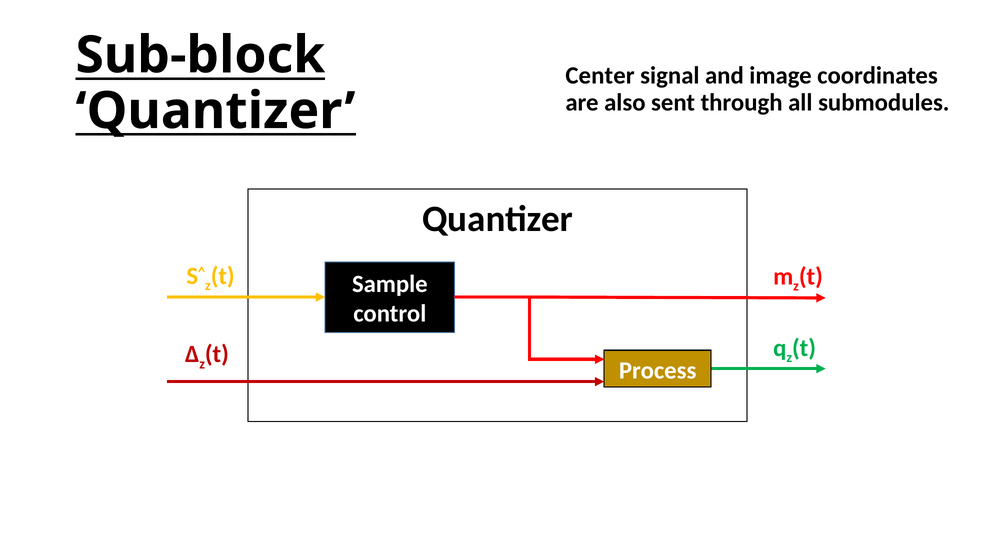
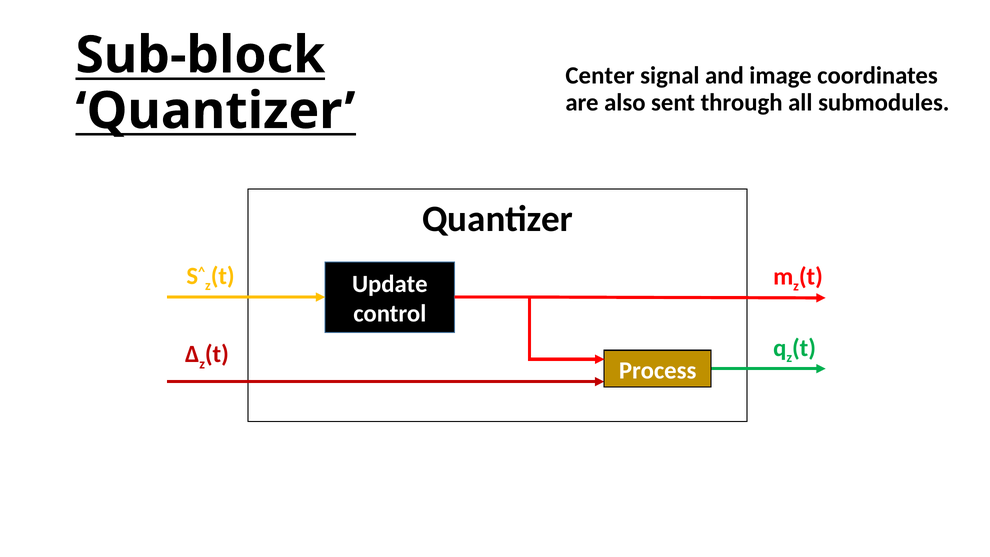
Sample: Sample -> Update
